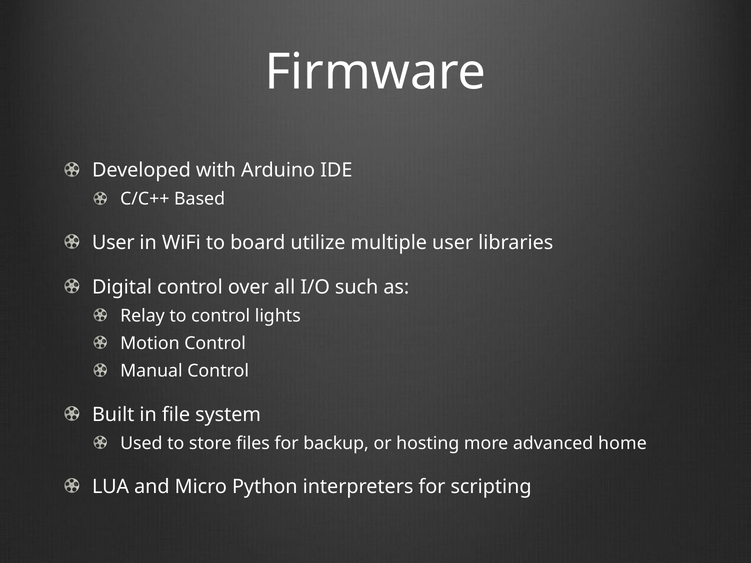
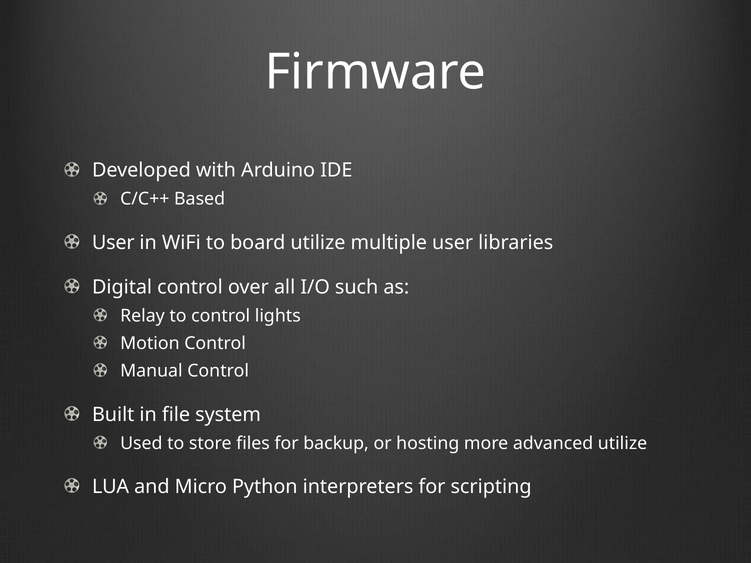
advanced home: home -> utilize
